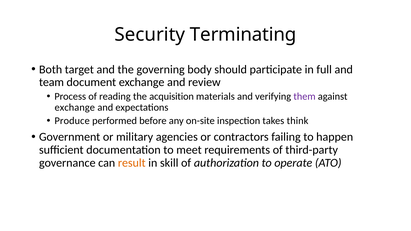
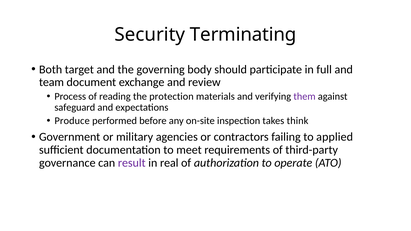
acquisition: acquisition -> protection
exchange at (75, 108): exchange -> safeguard
happen: happen -> applied
result colour: orange -> purple
skill: skill -> real
